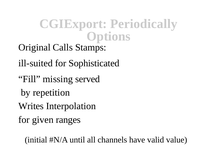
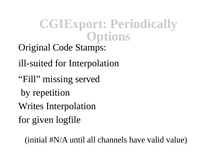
Calls: Calls -> Code
for Sophisticated: Sophisticated -> Interpolation
ranges: ranges -> logfile
